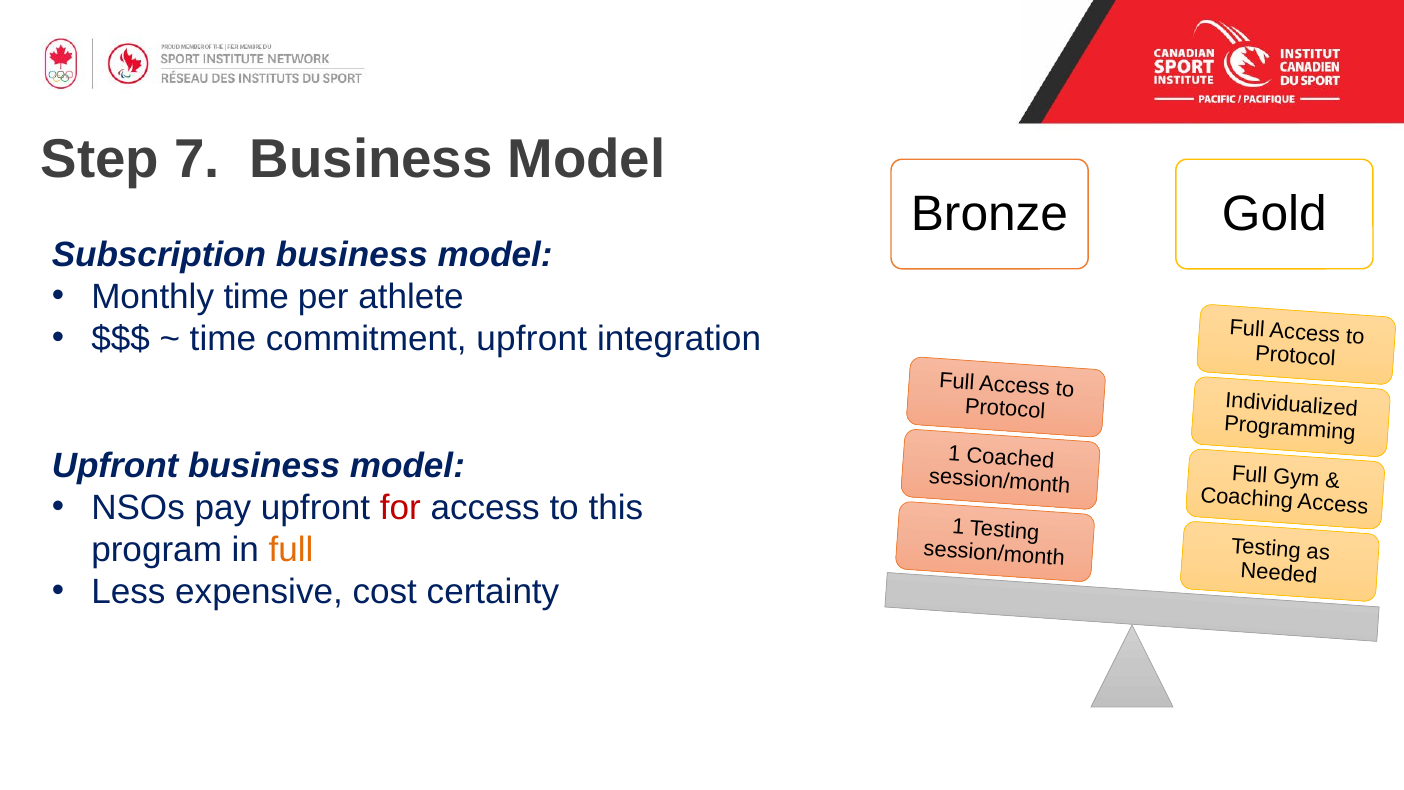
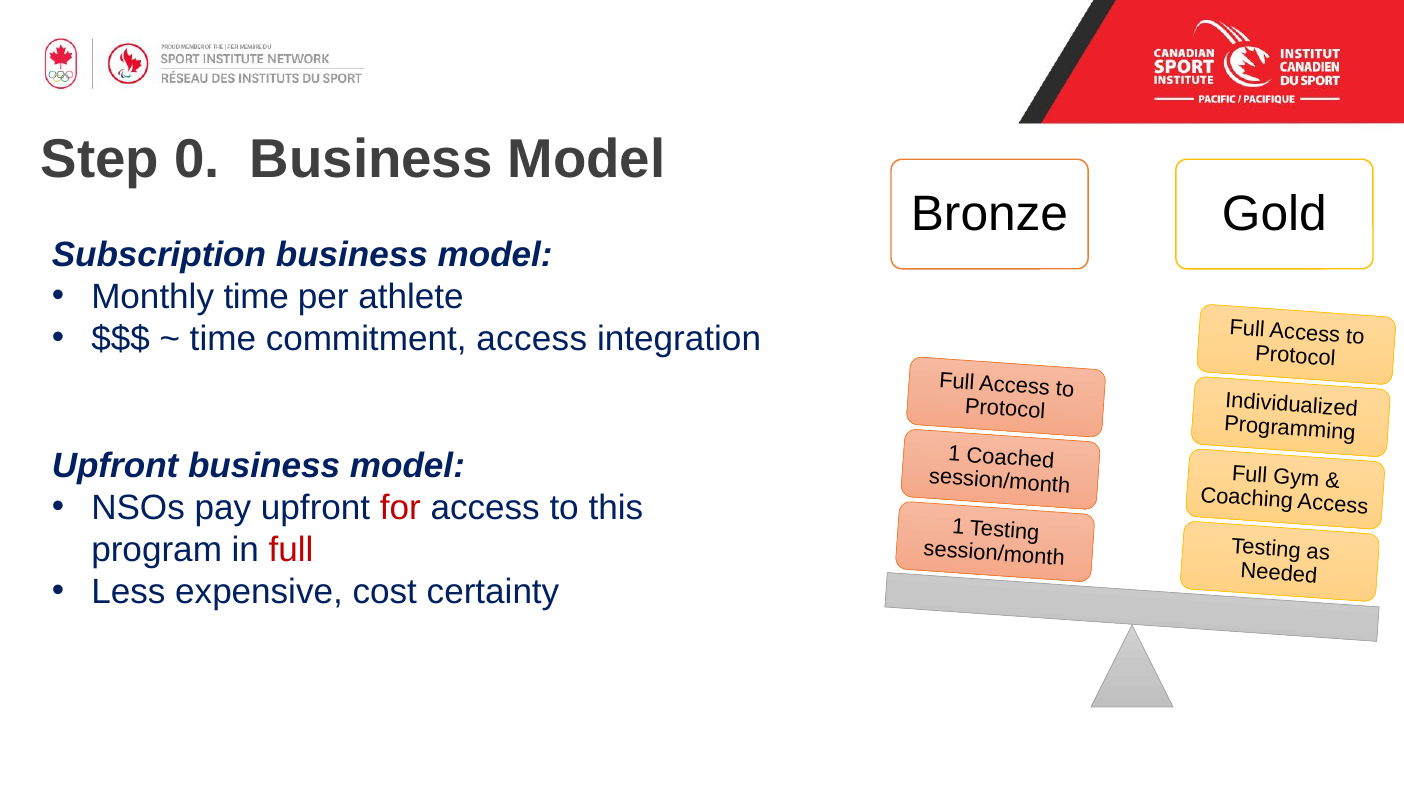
7: 7 -> 0
commitment upfront: upfront -> access
full at (291, 550) colour: orange -> red
